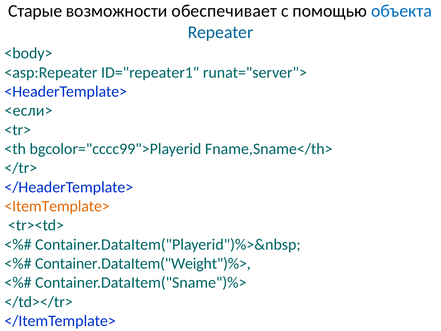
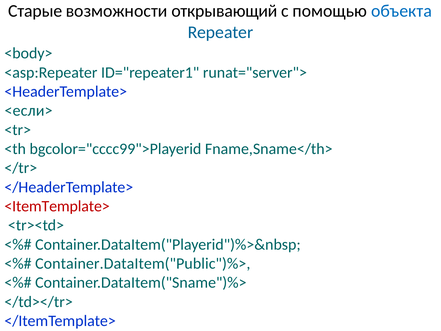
обеспечивает: обеспечивает -> открывающий
<ItemTemplate> colour: orange -> red
Container.DataItem("Weight")%>: Container.DataItem("Weight")%> -> Container.DataItem("Public")%>
